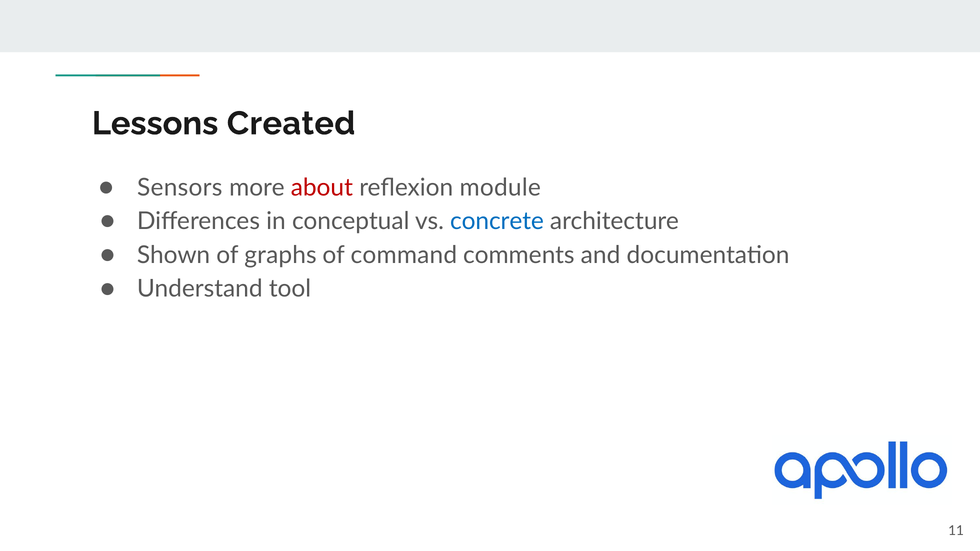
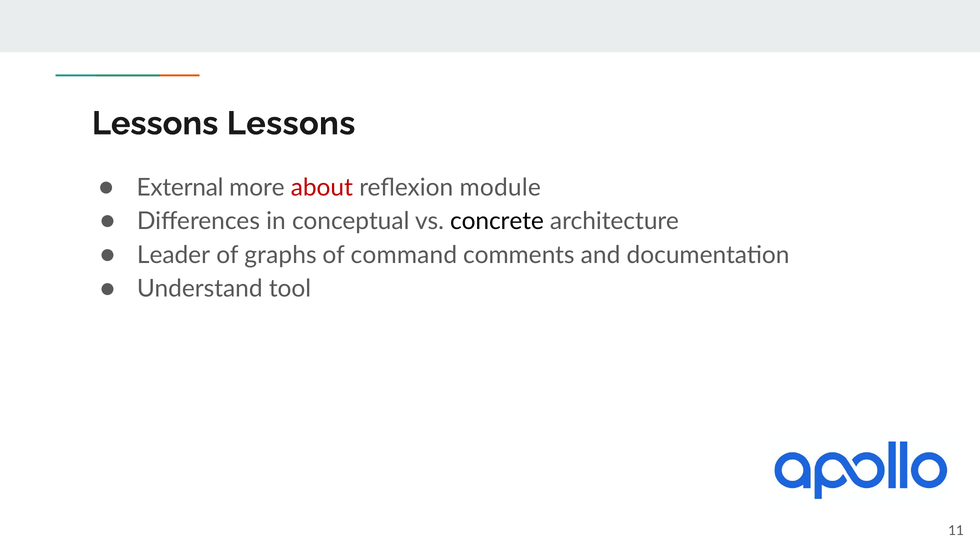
Lessons Created: Created -> Lessons
Sensors: Sensors -> External
concrete colour: blue -> black
Shown: Shown -> Leader
